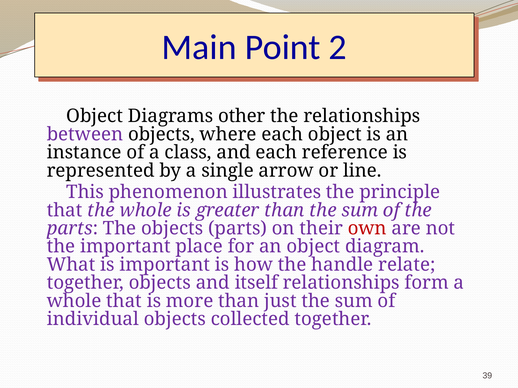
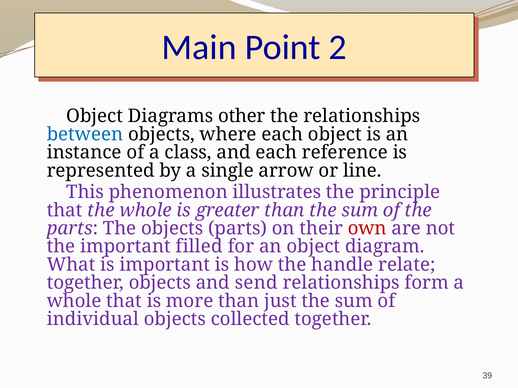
between colour: purple -> blue
place: place -> filled
itself: itself -> send
